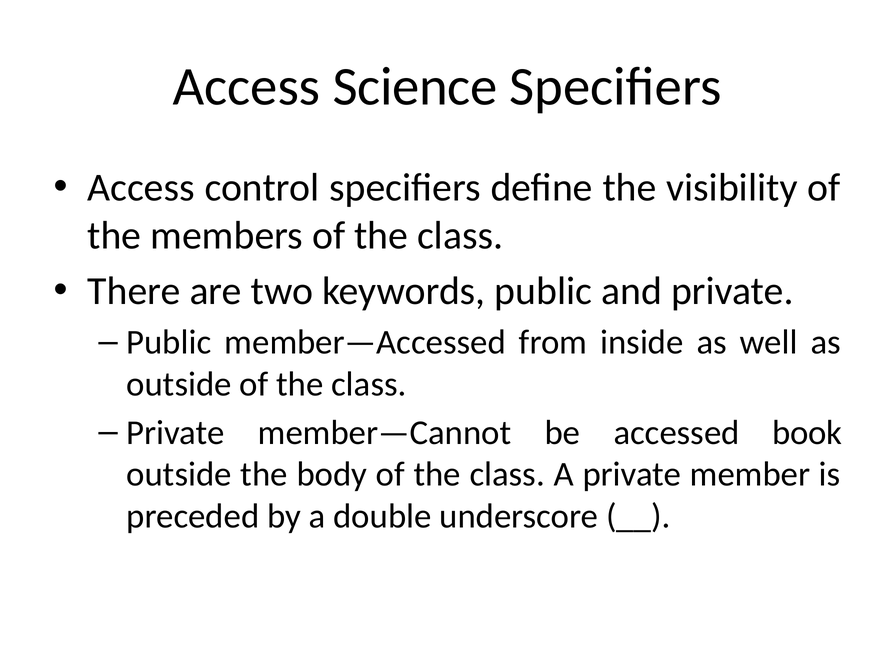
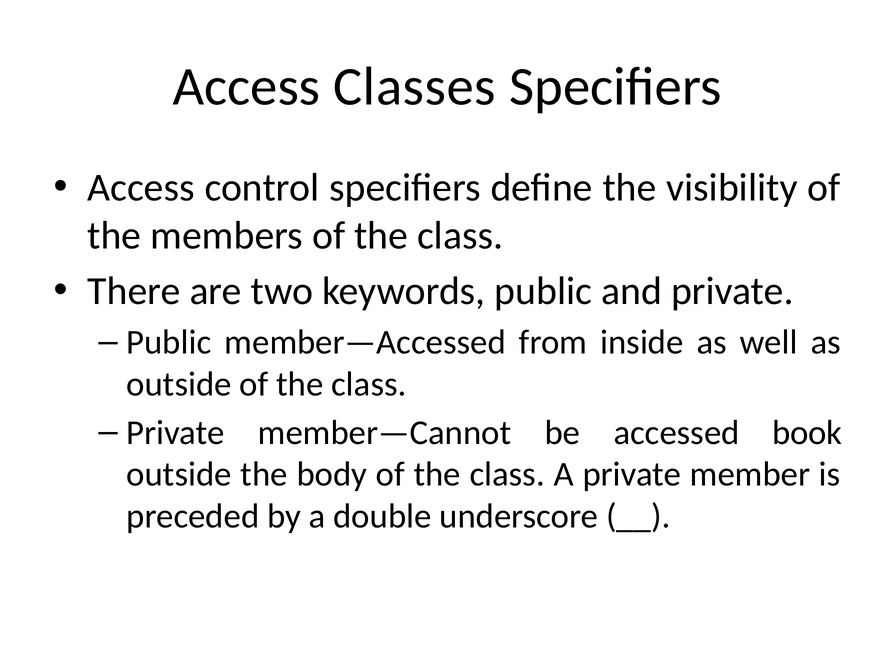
Science: Science -> Classes
